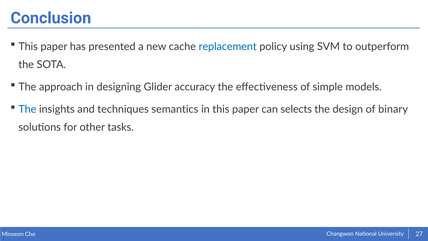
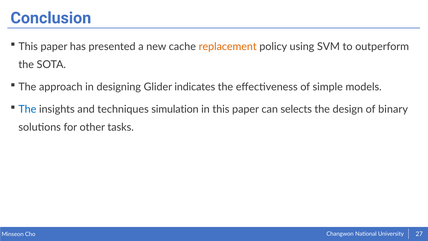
replacement colour: blue -> orange
accuracy: accuracy -> indicates
semantics: semantics -> simulation
